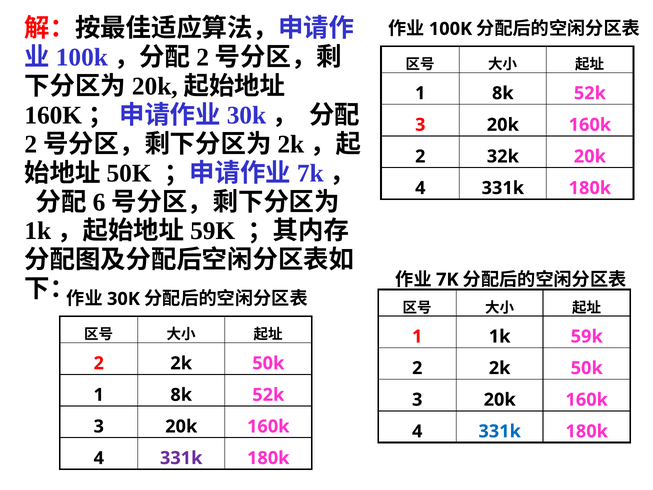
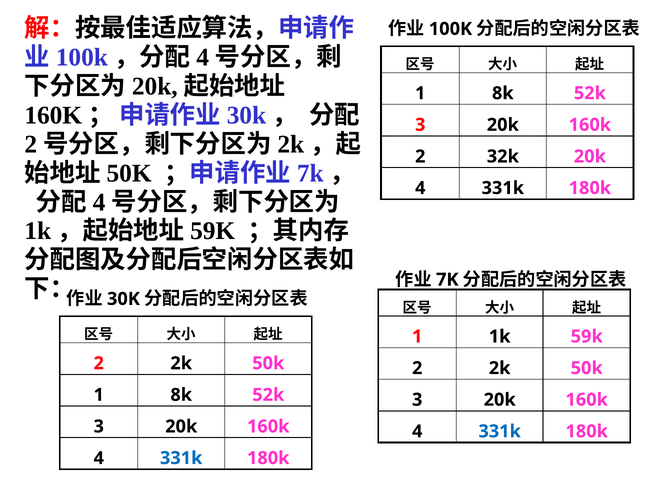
2 at (203, 57): 2 -> 4
6 at (99, 202): 6 -> 4
331k at (181, 458) colour: purple -> blue
